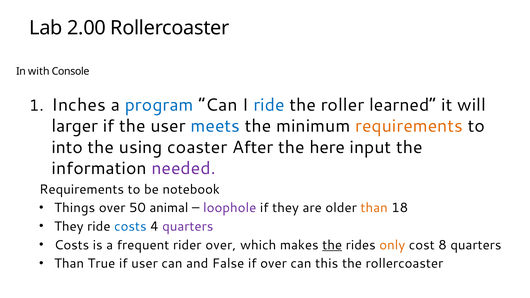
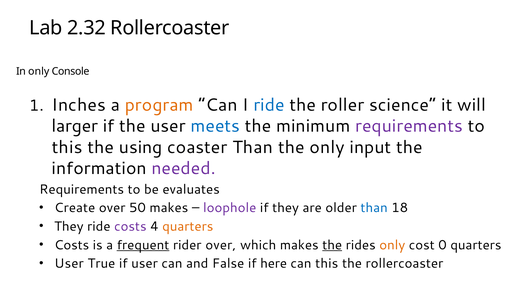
2.00: 2.00 -> 2.32
In with: with -> only
program colour: blue -> orange
learned: learned -> science
requirements at (409, 126) colour: orange -> purple
into at (67, 147): into -> this
coaster After: After -> Than
the here: here -> only
notebook: notebook -> evaluates
Things: Things -> Create
50 animal: animal -> makes
than at (374, 208) colour: orange -> blue
costs at (130, 227) colour: blue -> purple
quarters at (188, 227) colour: purple -> orange
frequent underline: none -> present
8: 8 -> 0
Than at (69, 264): Than -> User
if over: over -> here
